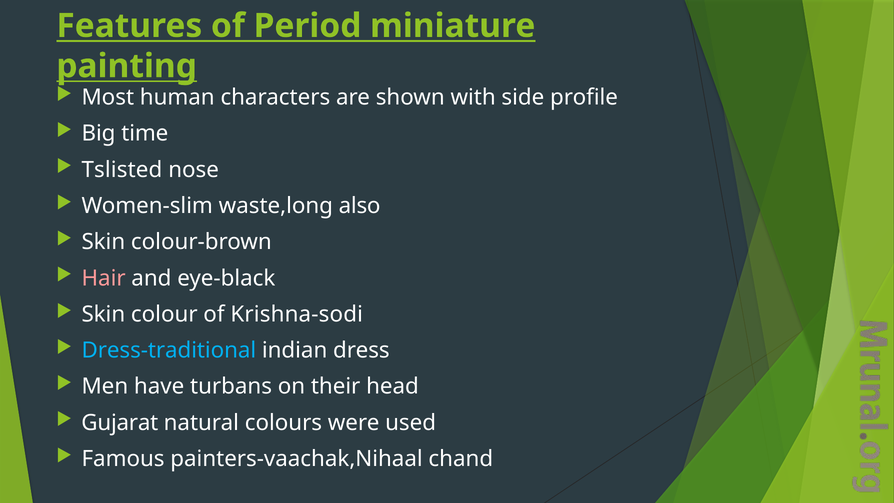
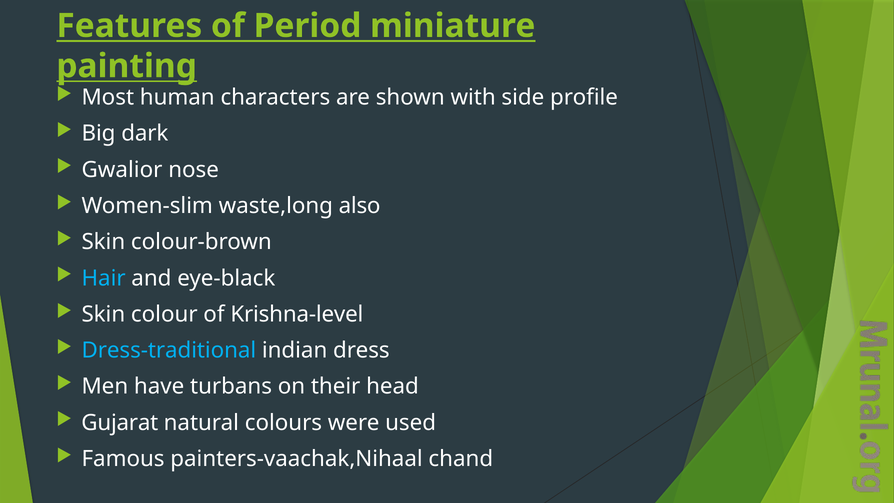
time: time -> dark
Tslisted: Tslisted -> Gwalior
Hair colour: pink -> light blue
Krishna-sodi: Krishna-sodi -> Krishna-level
